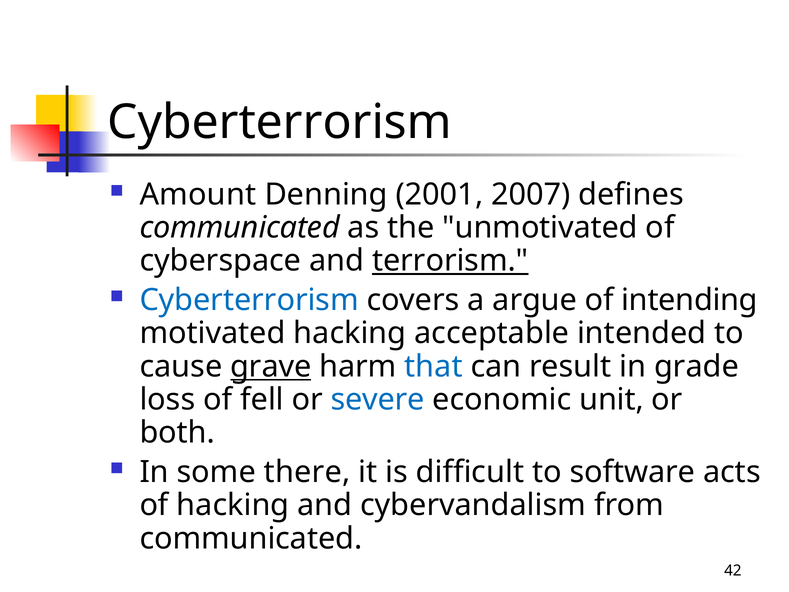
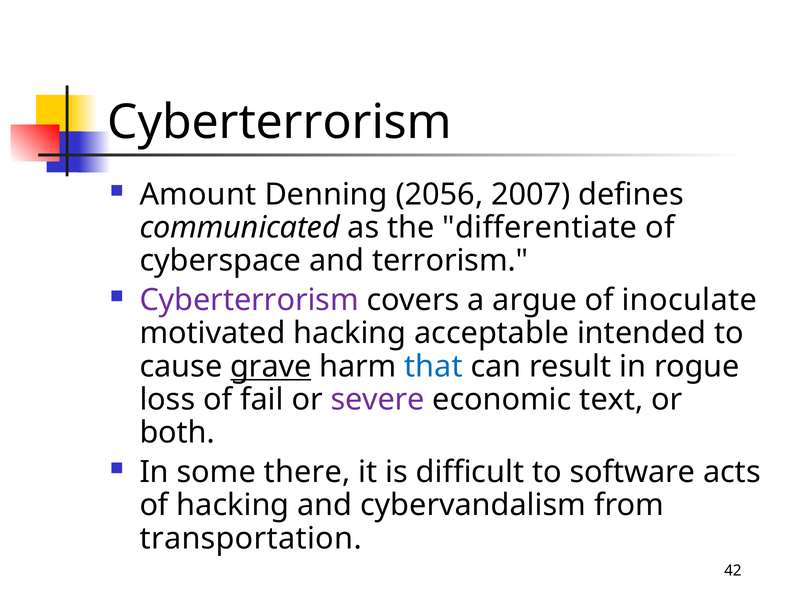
2001: 2001 -> 2056
unmotivated: unmotivated -> differentiate
terrorism underline: present -> none
Cyberterrorism at (249, 300) colour: blue -> purple
intending: intending -> inoculate
grade: grade -> rogue
fell: fell -> fail
severe colour: blue -> purple
unit: unit -> text
communicated at (251, 538): communicated -> transportation
